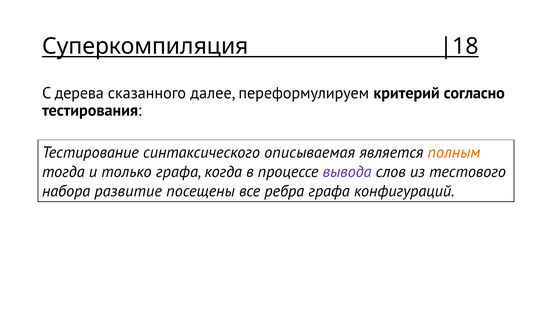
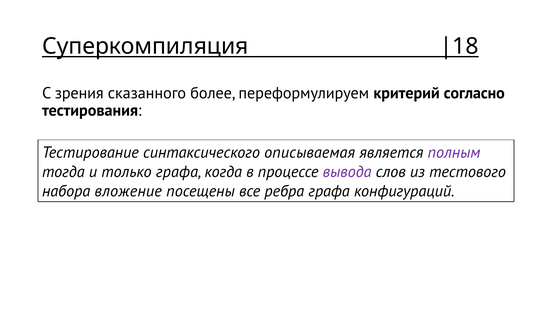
дерева: дерева -> зрения
далее: далее -> более
полным colour: orange -> purple
развитие: развитие -> вложение
